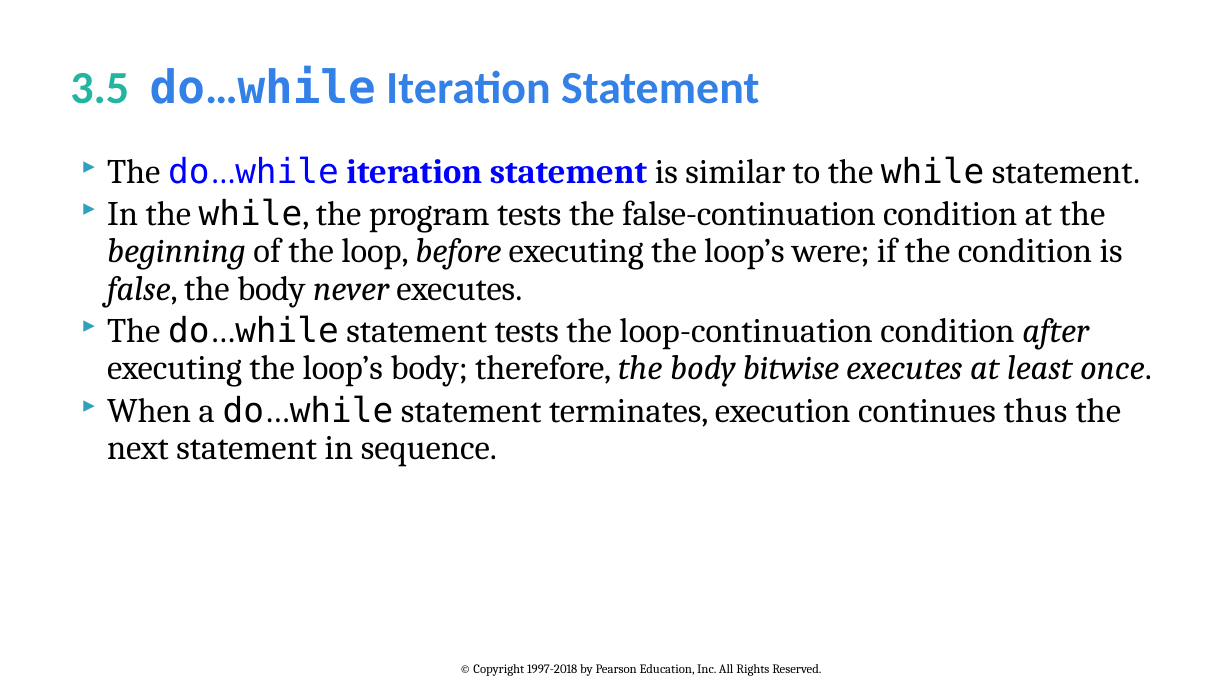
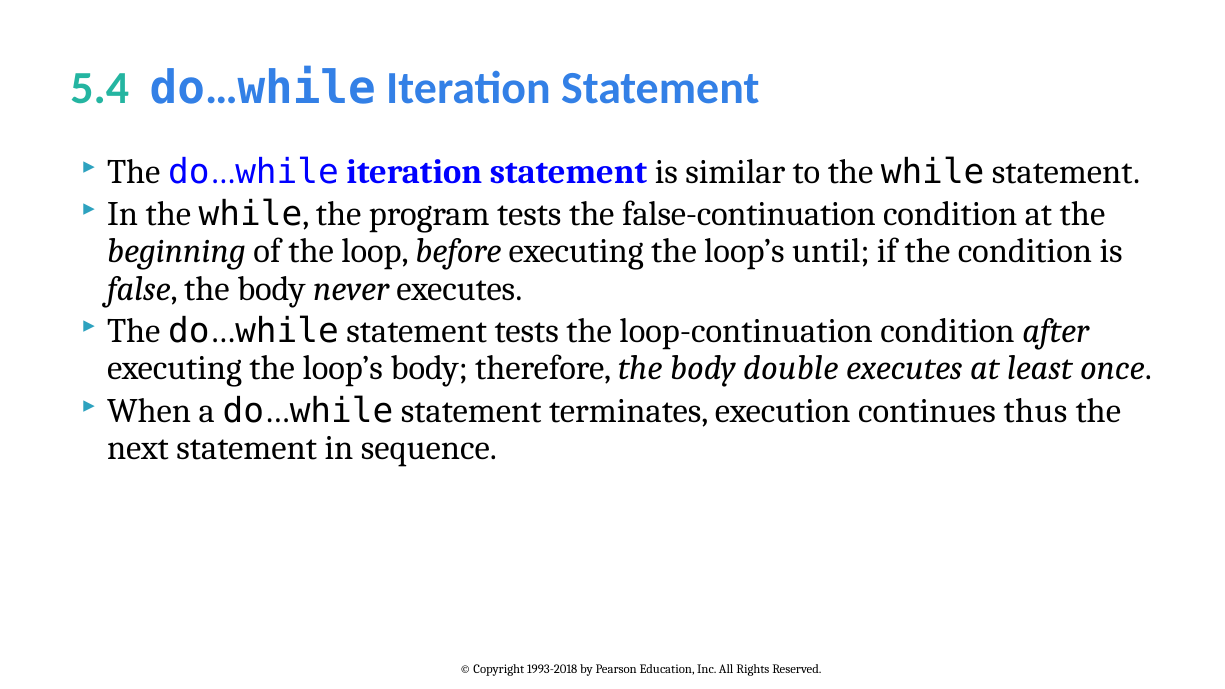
3.5: 3.5 -> 5.4
were: were -> until
bitwise: bitwise -> double
1997-2018: 1997-2018 -> 1993-2018
